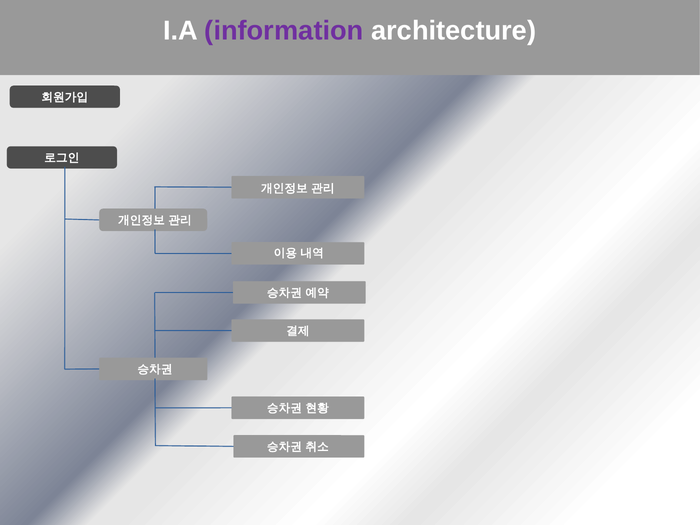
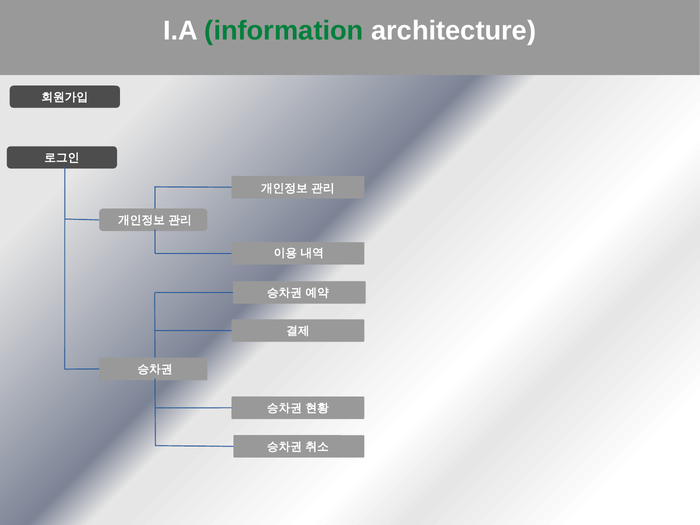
information colour: purple -> green
